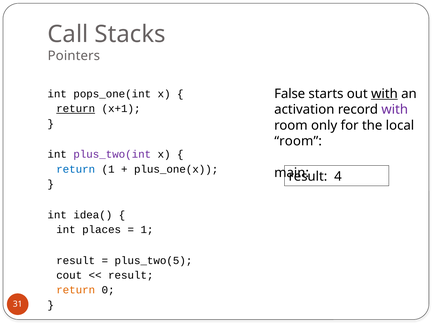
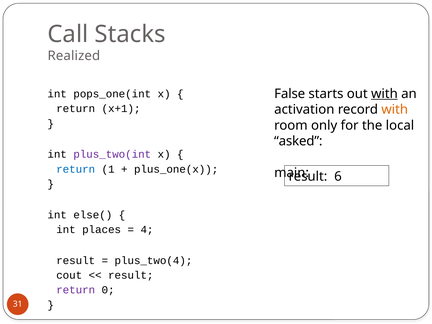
Pointers: Pointers -> Realized
return at (76, 109) underline: present -> none
with at (395, 110) colour: purple -> orange
room at (298, 141): room -> asked
4: 4 -> 6
idea(: idea( -> else(
1 at (147, 230): 1 -> 4
plus_two(5: plus_two(5 -> plus_two(4
return at (76, 290) colour: orange -> purple
